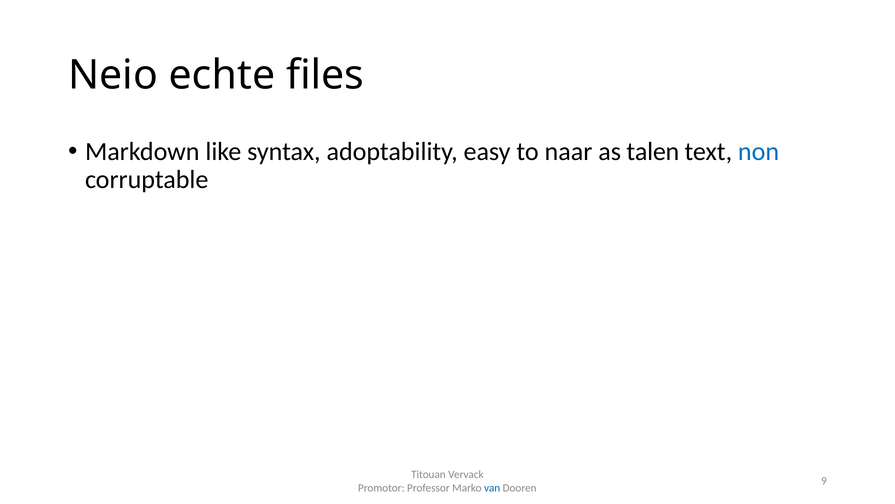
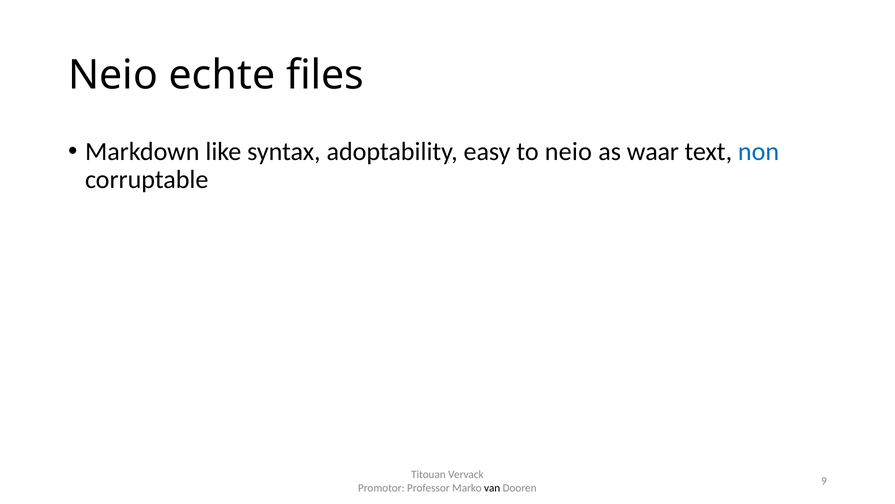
to naar: naar -> neio
talen: talen -> waar
van colour: blue -> black
